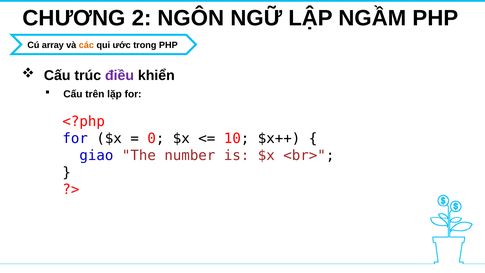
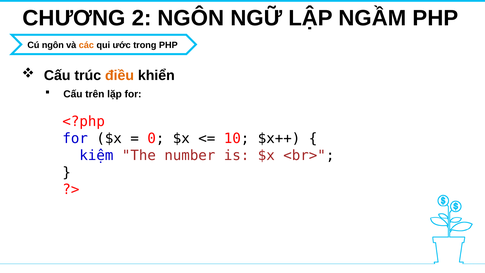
Cú array: array -> ngôn
điều colour: purple -> orange
giao: giao -> kiệm
